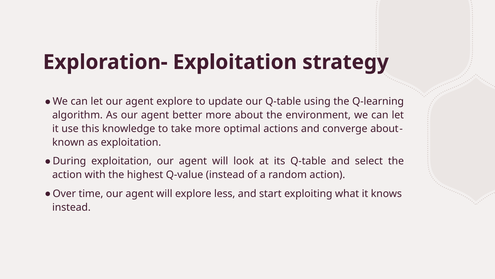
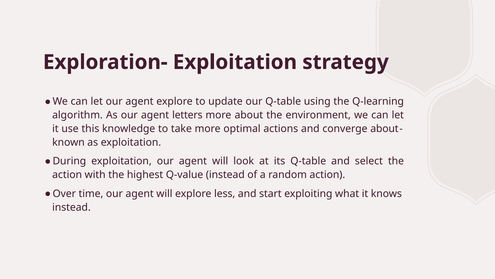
better: better -> letters
